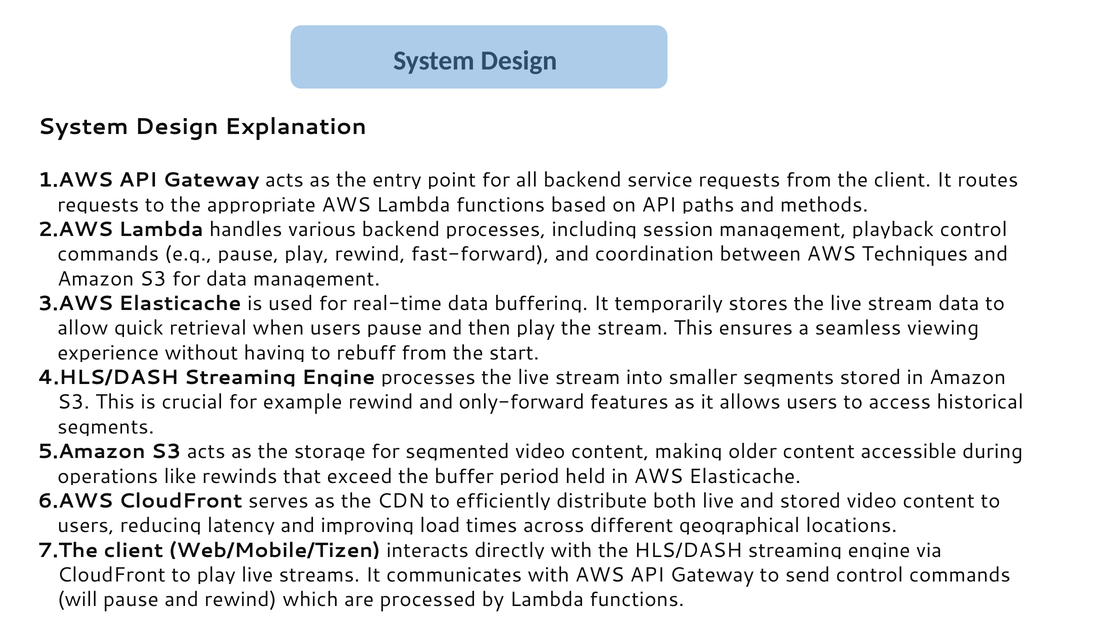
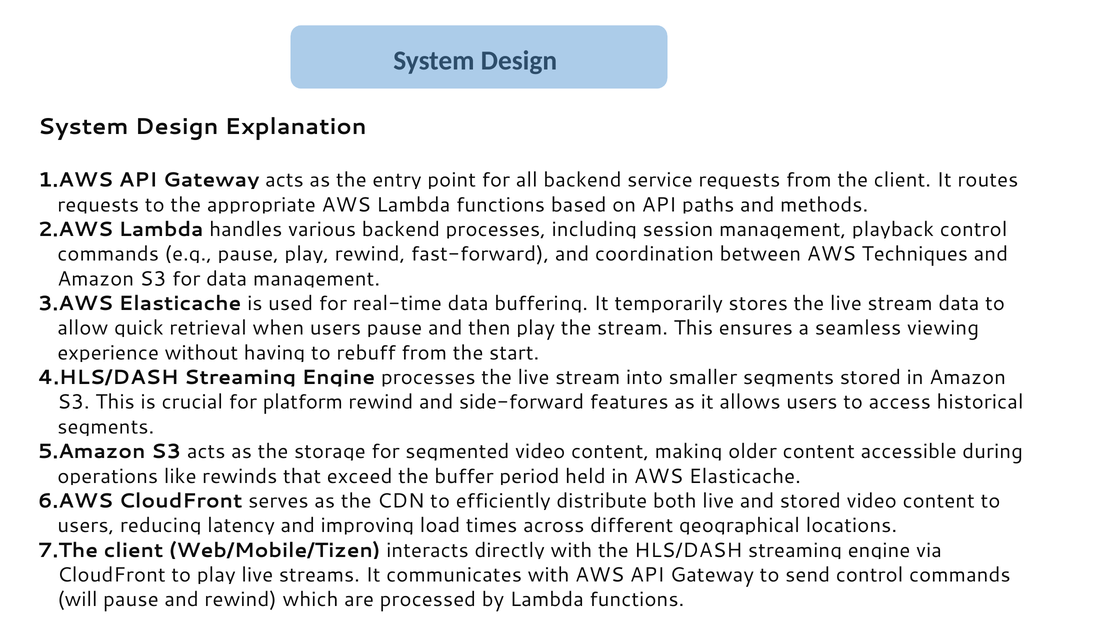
example: example -> platform
only-forward: only-forward -> side-forward
